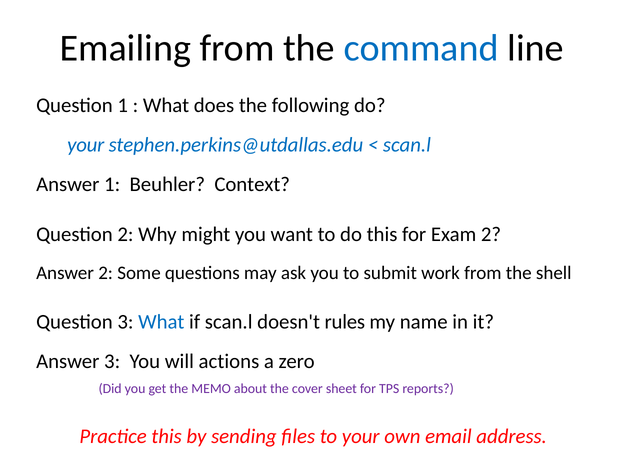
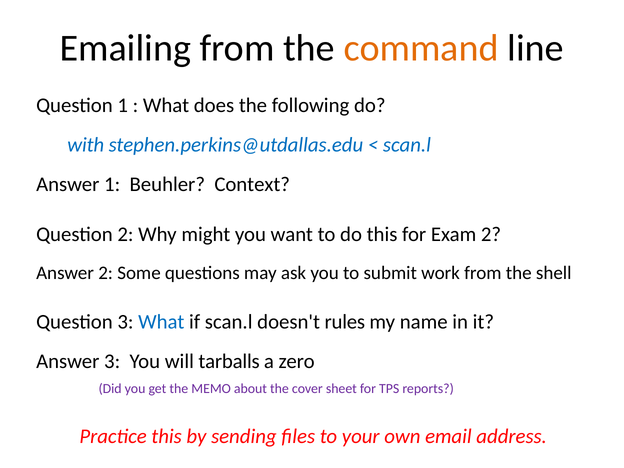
command colour: blue -> orange
your at (86, 145): your -> with
actions: actions -> tarballs
